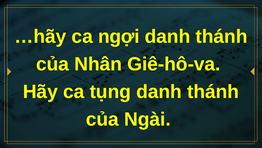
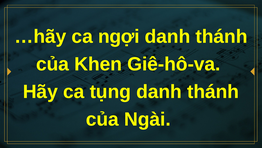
Nhân: Nhân -> Khen
